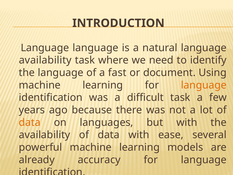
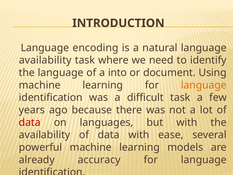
Language language: language -> encoding
fast: fast -> into
data at (30, 122) colour: orange -> red
